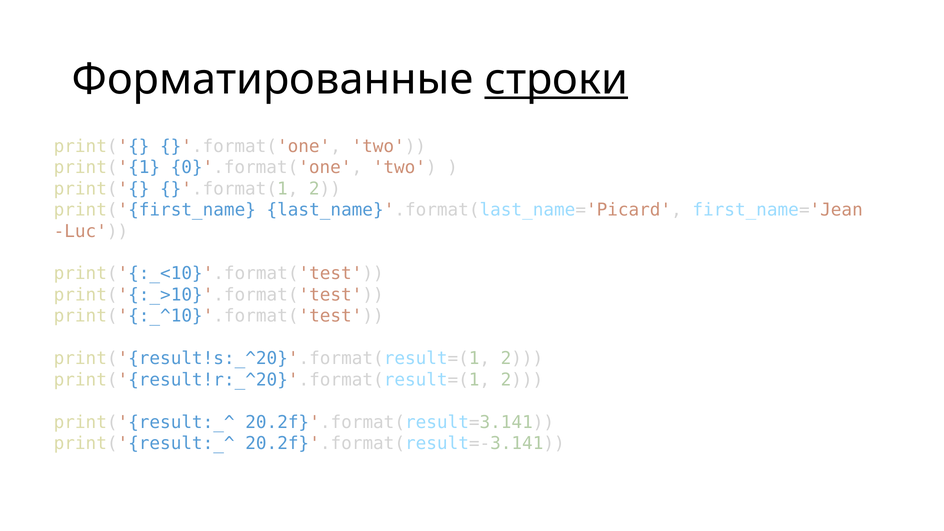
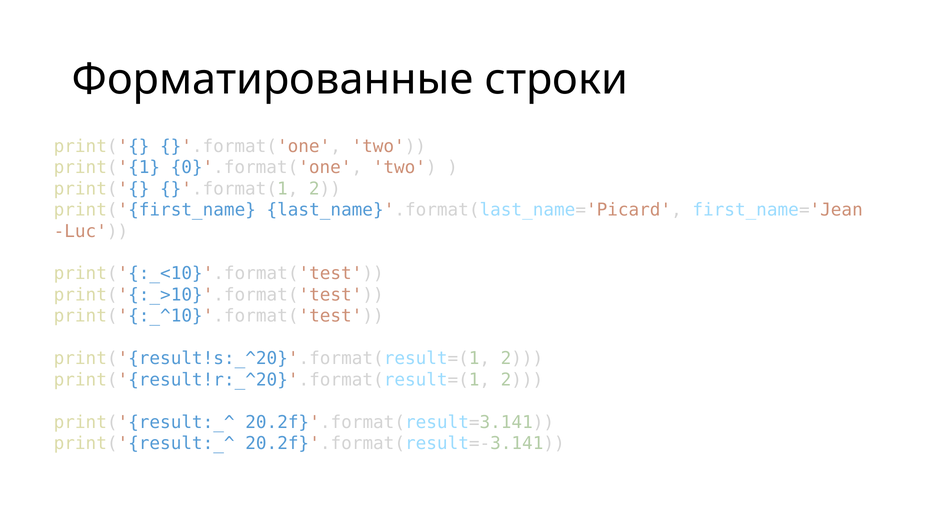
строки underline: present -> none
